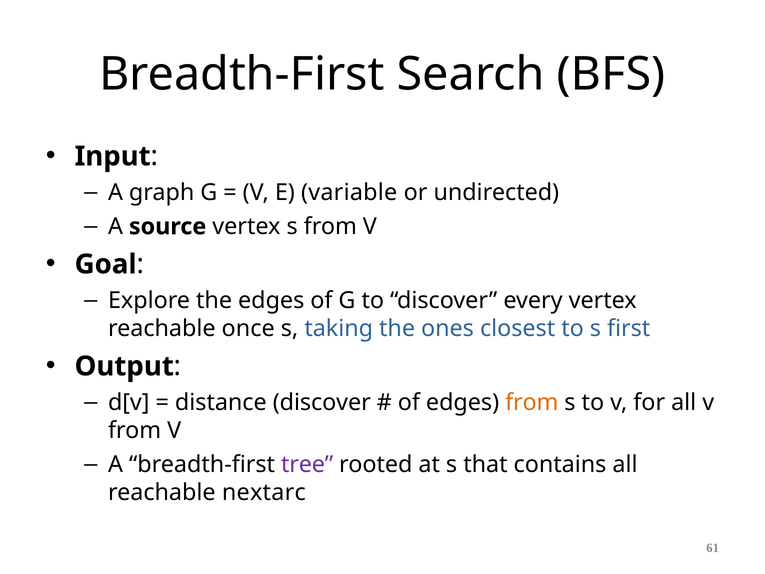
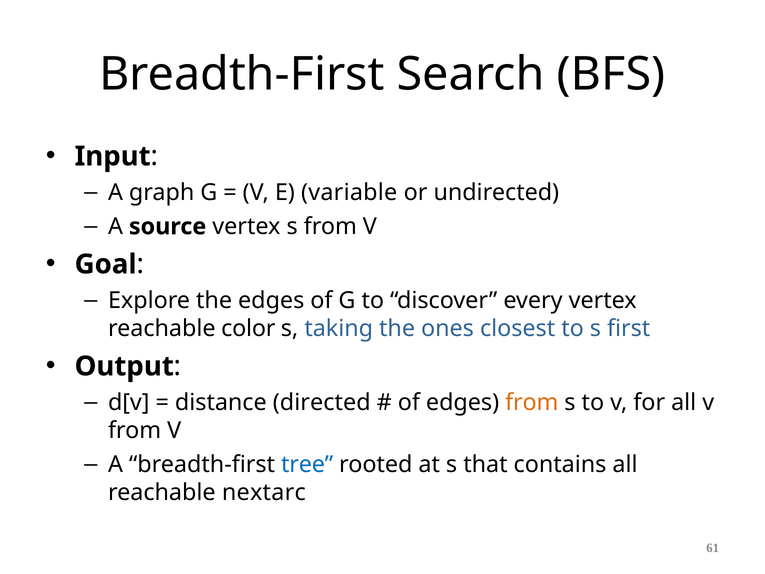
once: once -> color
distance discover: discover -> directed
tree colour: purple -> blue
